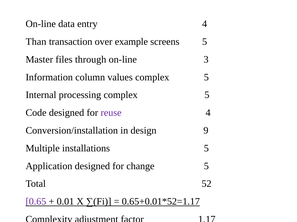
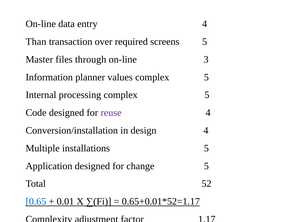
example: example -> required
column: column -> planner
design 9: 9 -> 4
0.65 colour: purple -> blue
